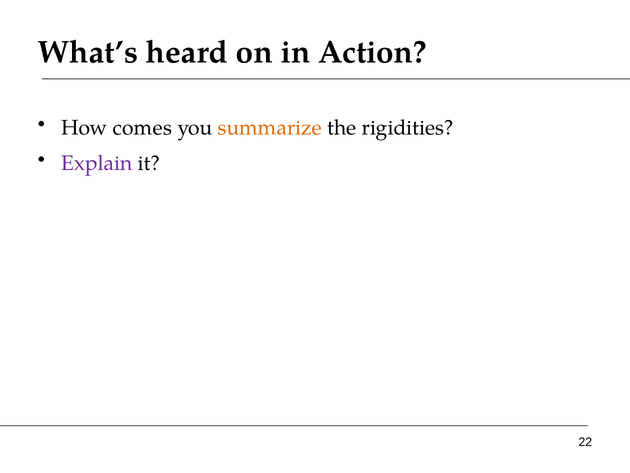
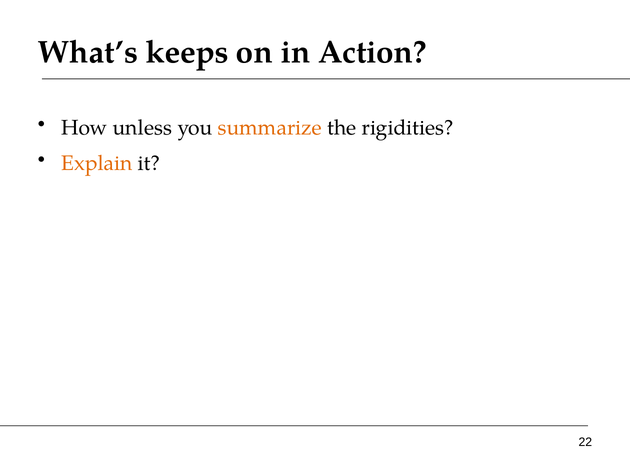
heard: heard -> keeps
comes: comes -> unless
Explain colour: purple -> orange
